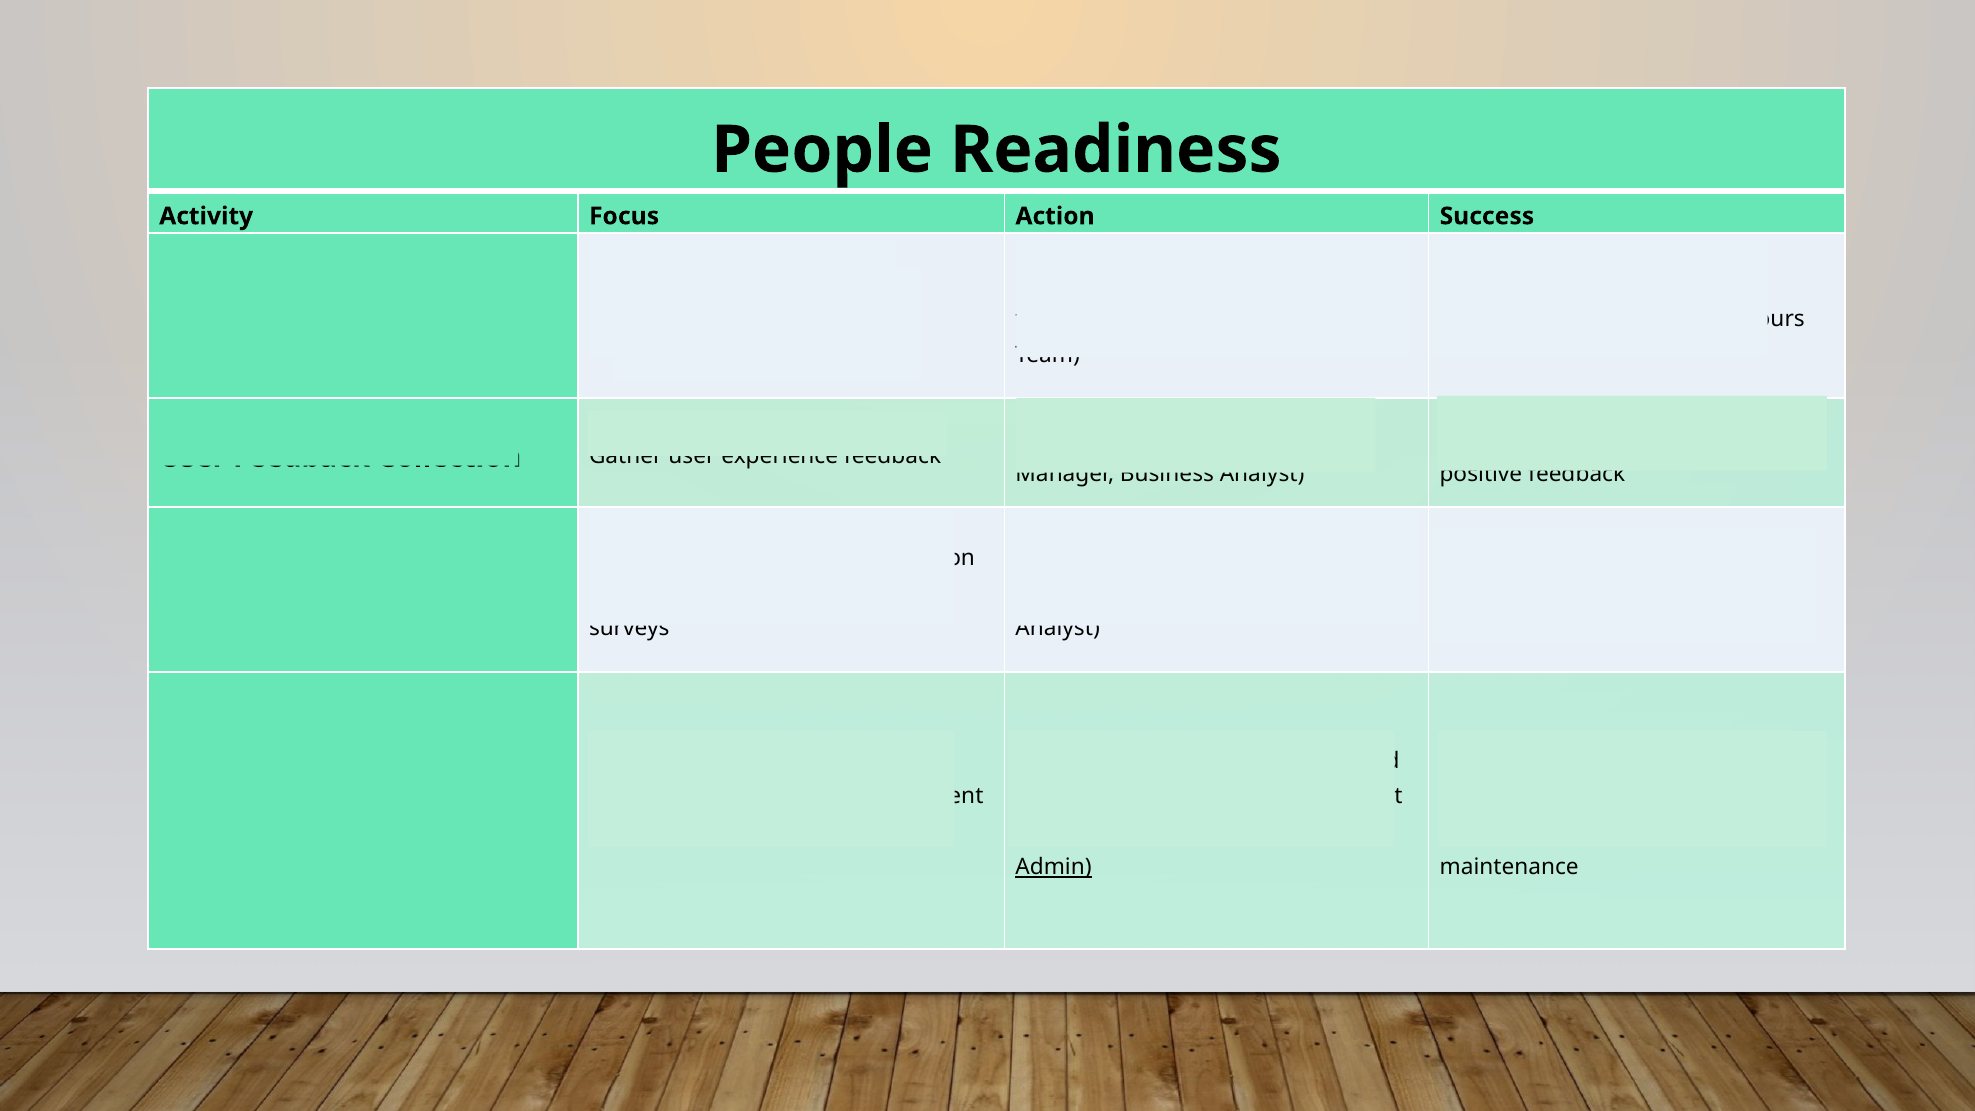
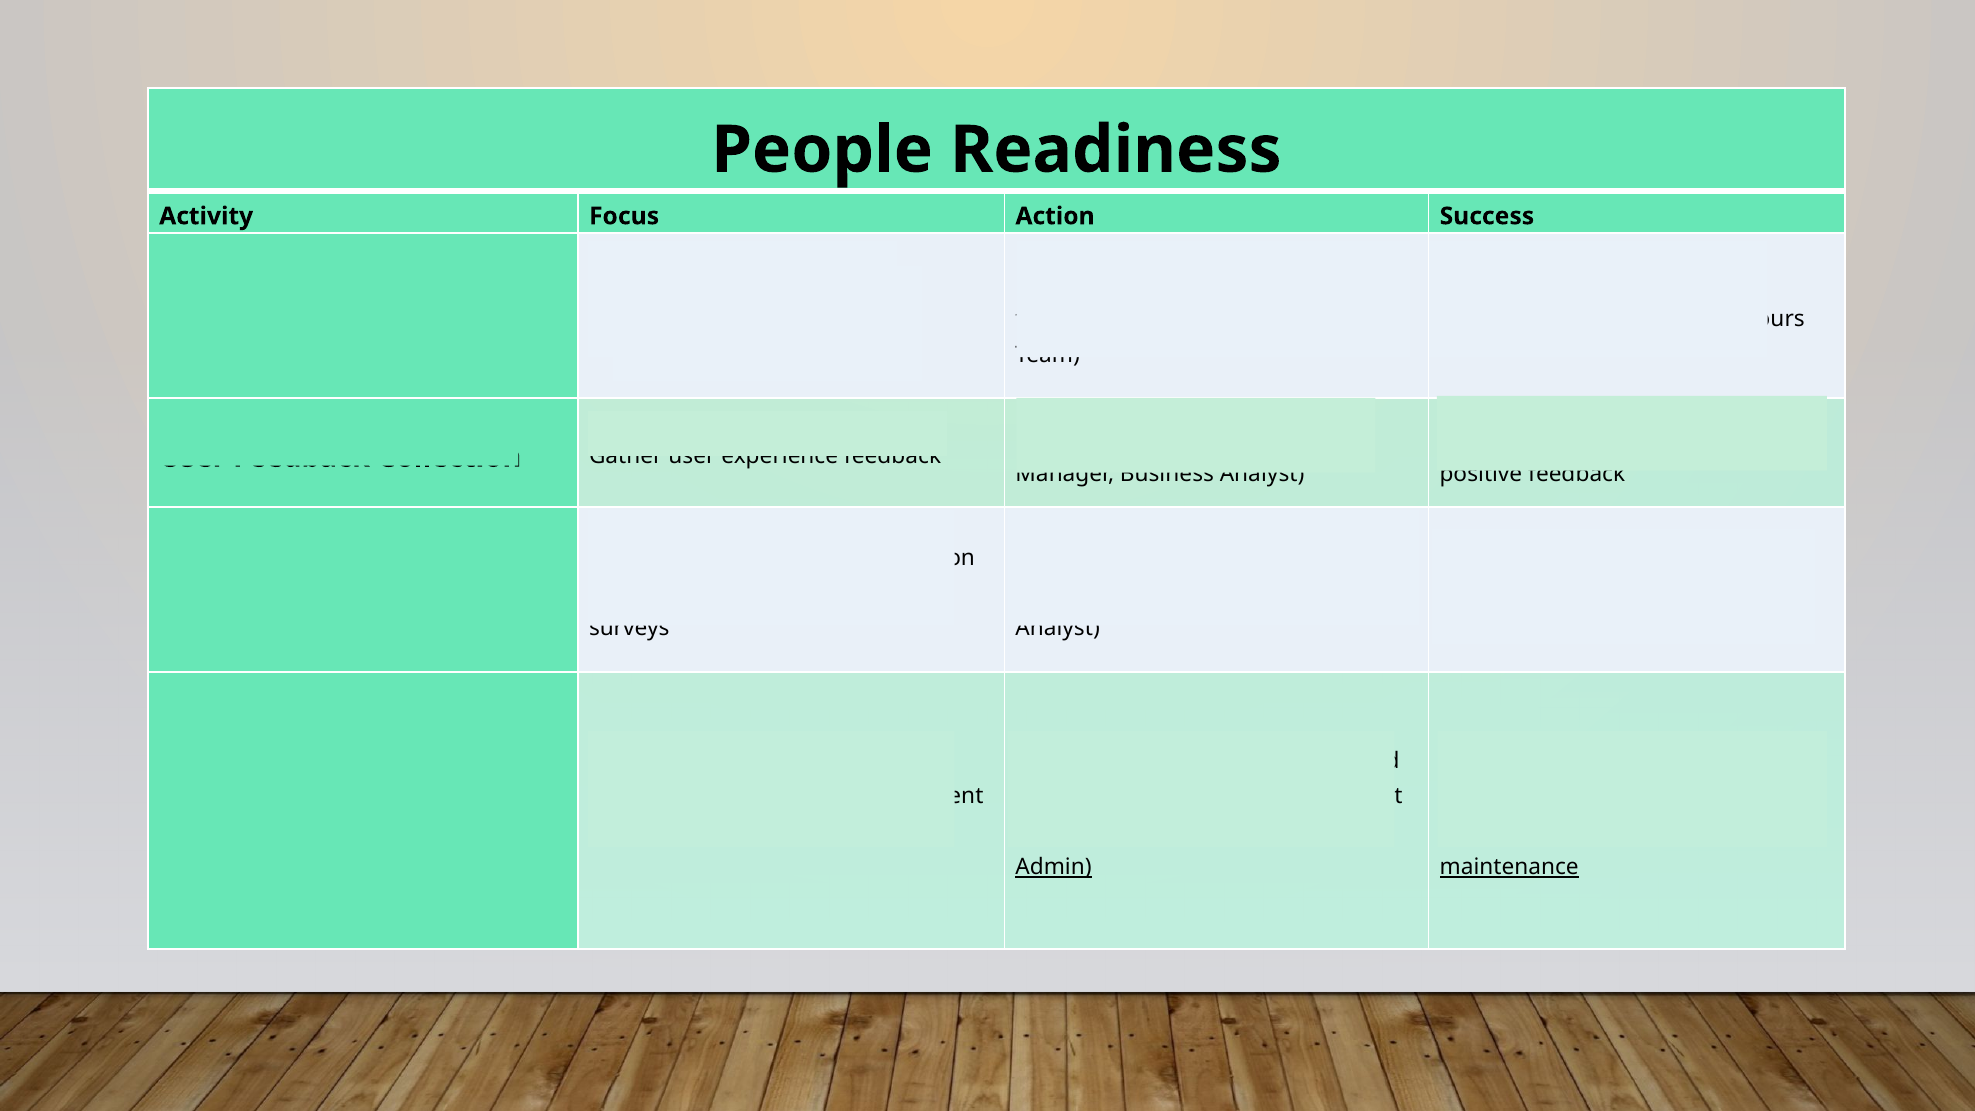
maintenance underline: none -> present
